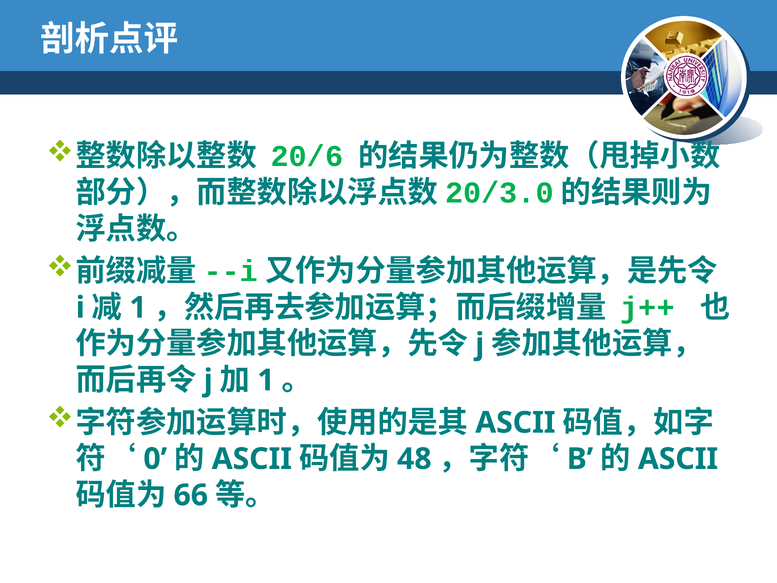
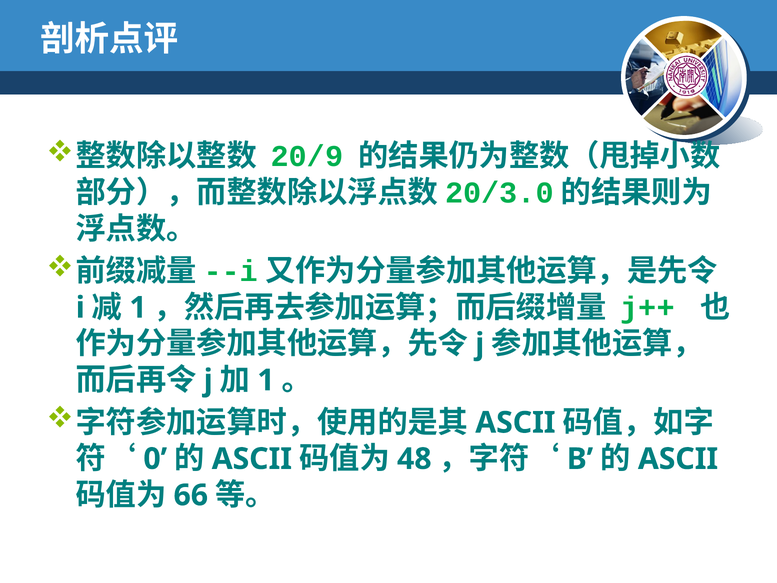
20/6: 20/6 -> 20/9
